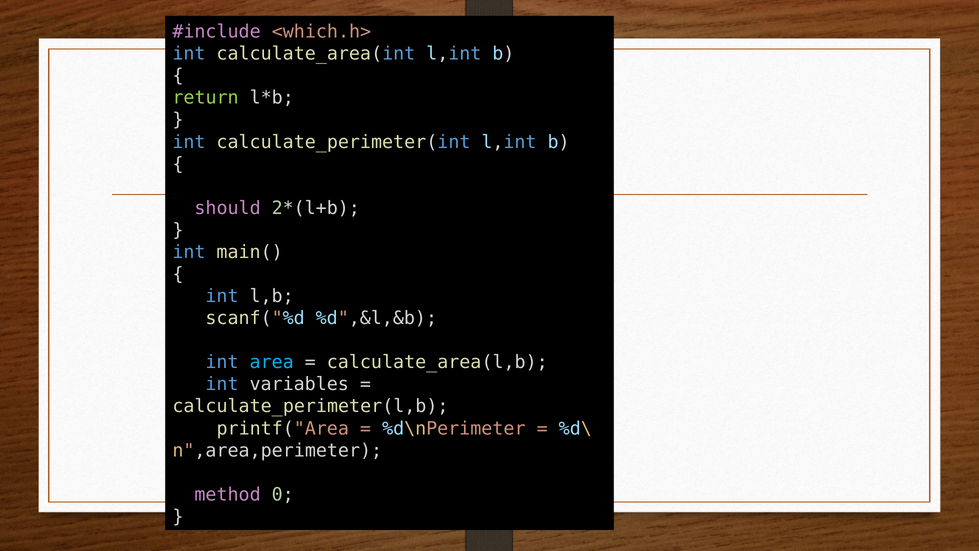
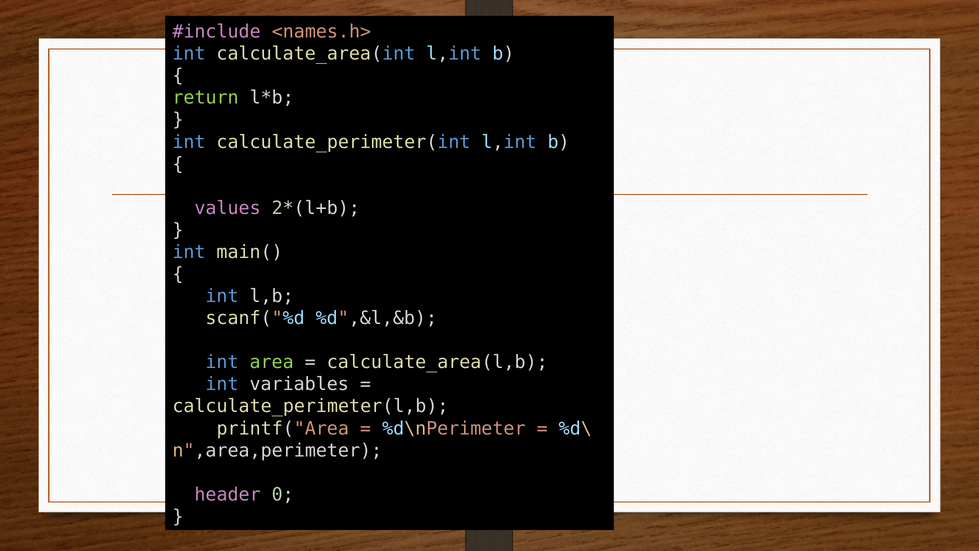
<which.h>: <which.h> -> <names.h>
should: should -> values
area colour: light blue -> light green
method: method -> header
